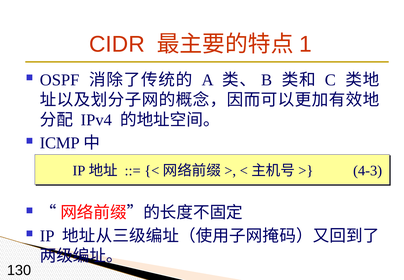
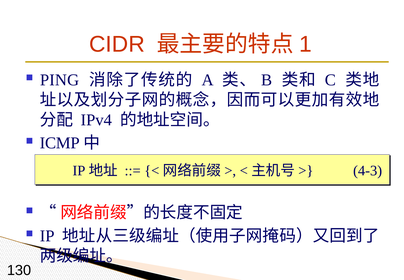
OSPF: OSPF -> PING
